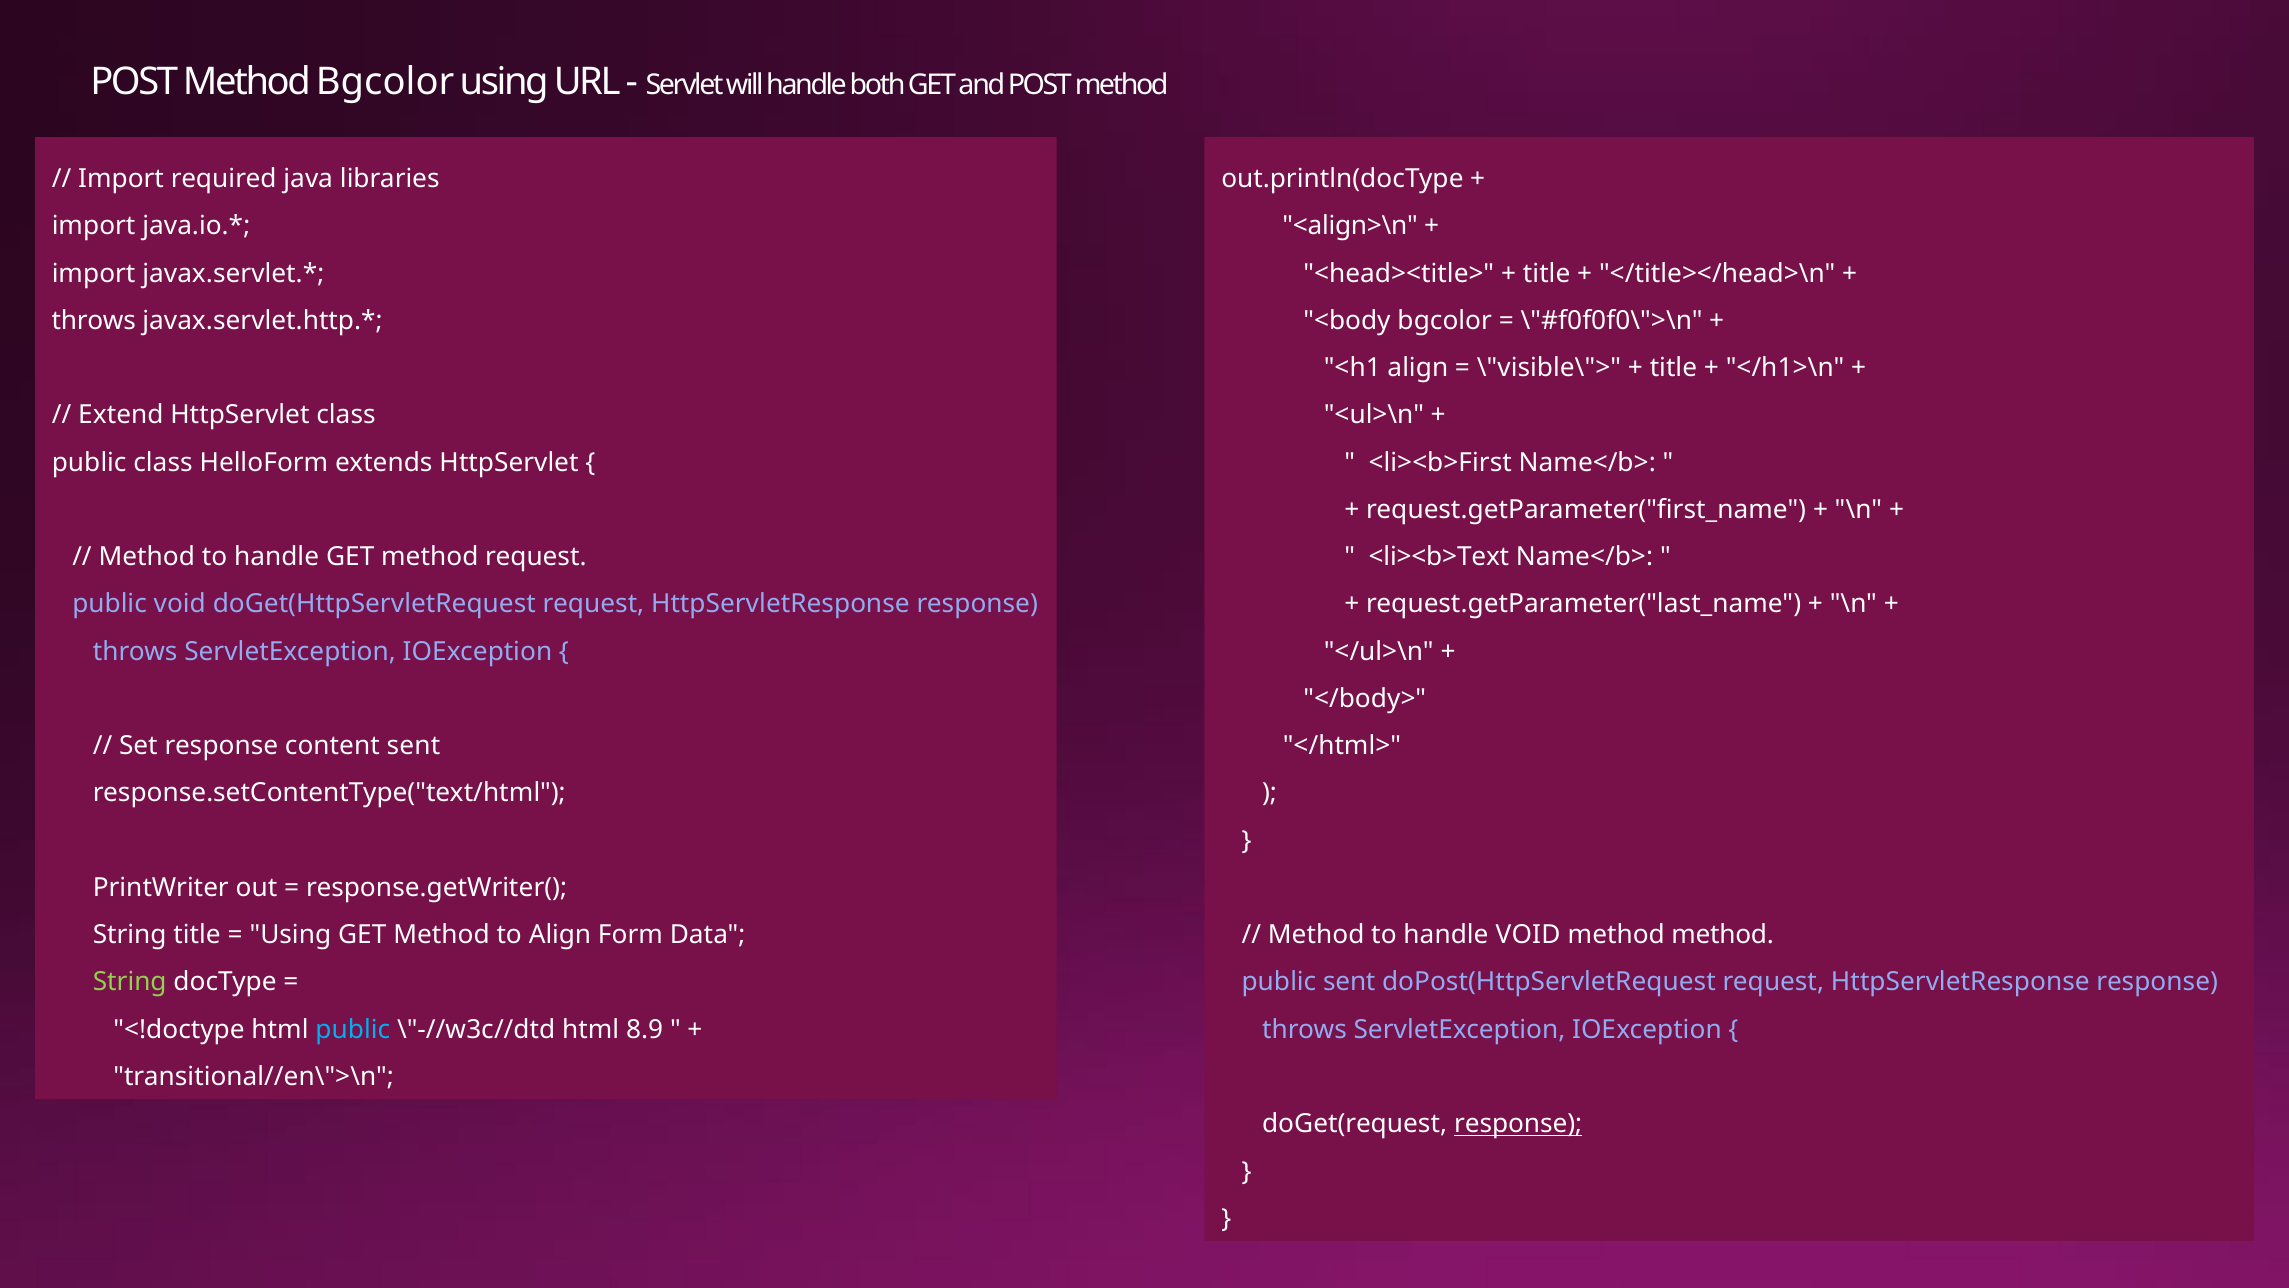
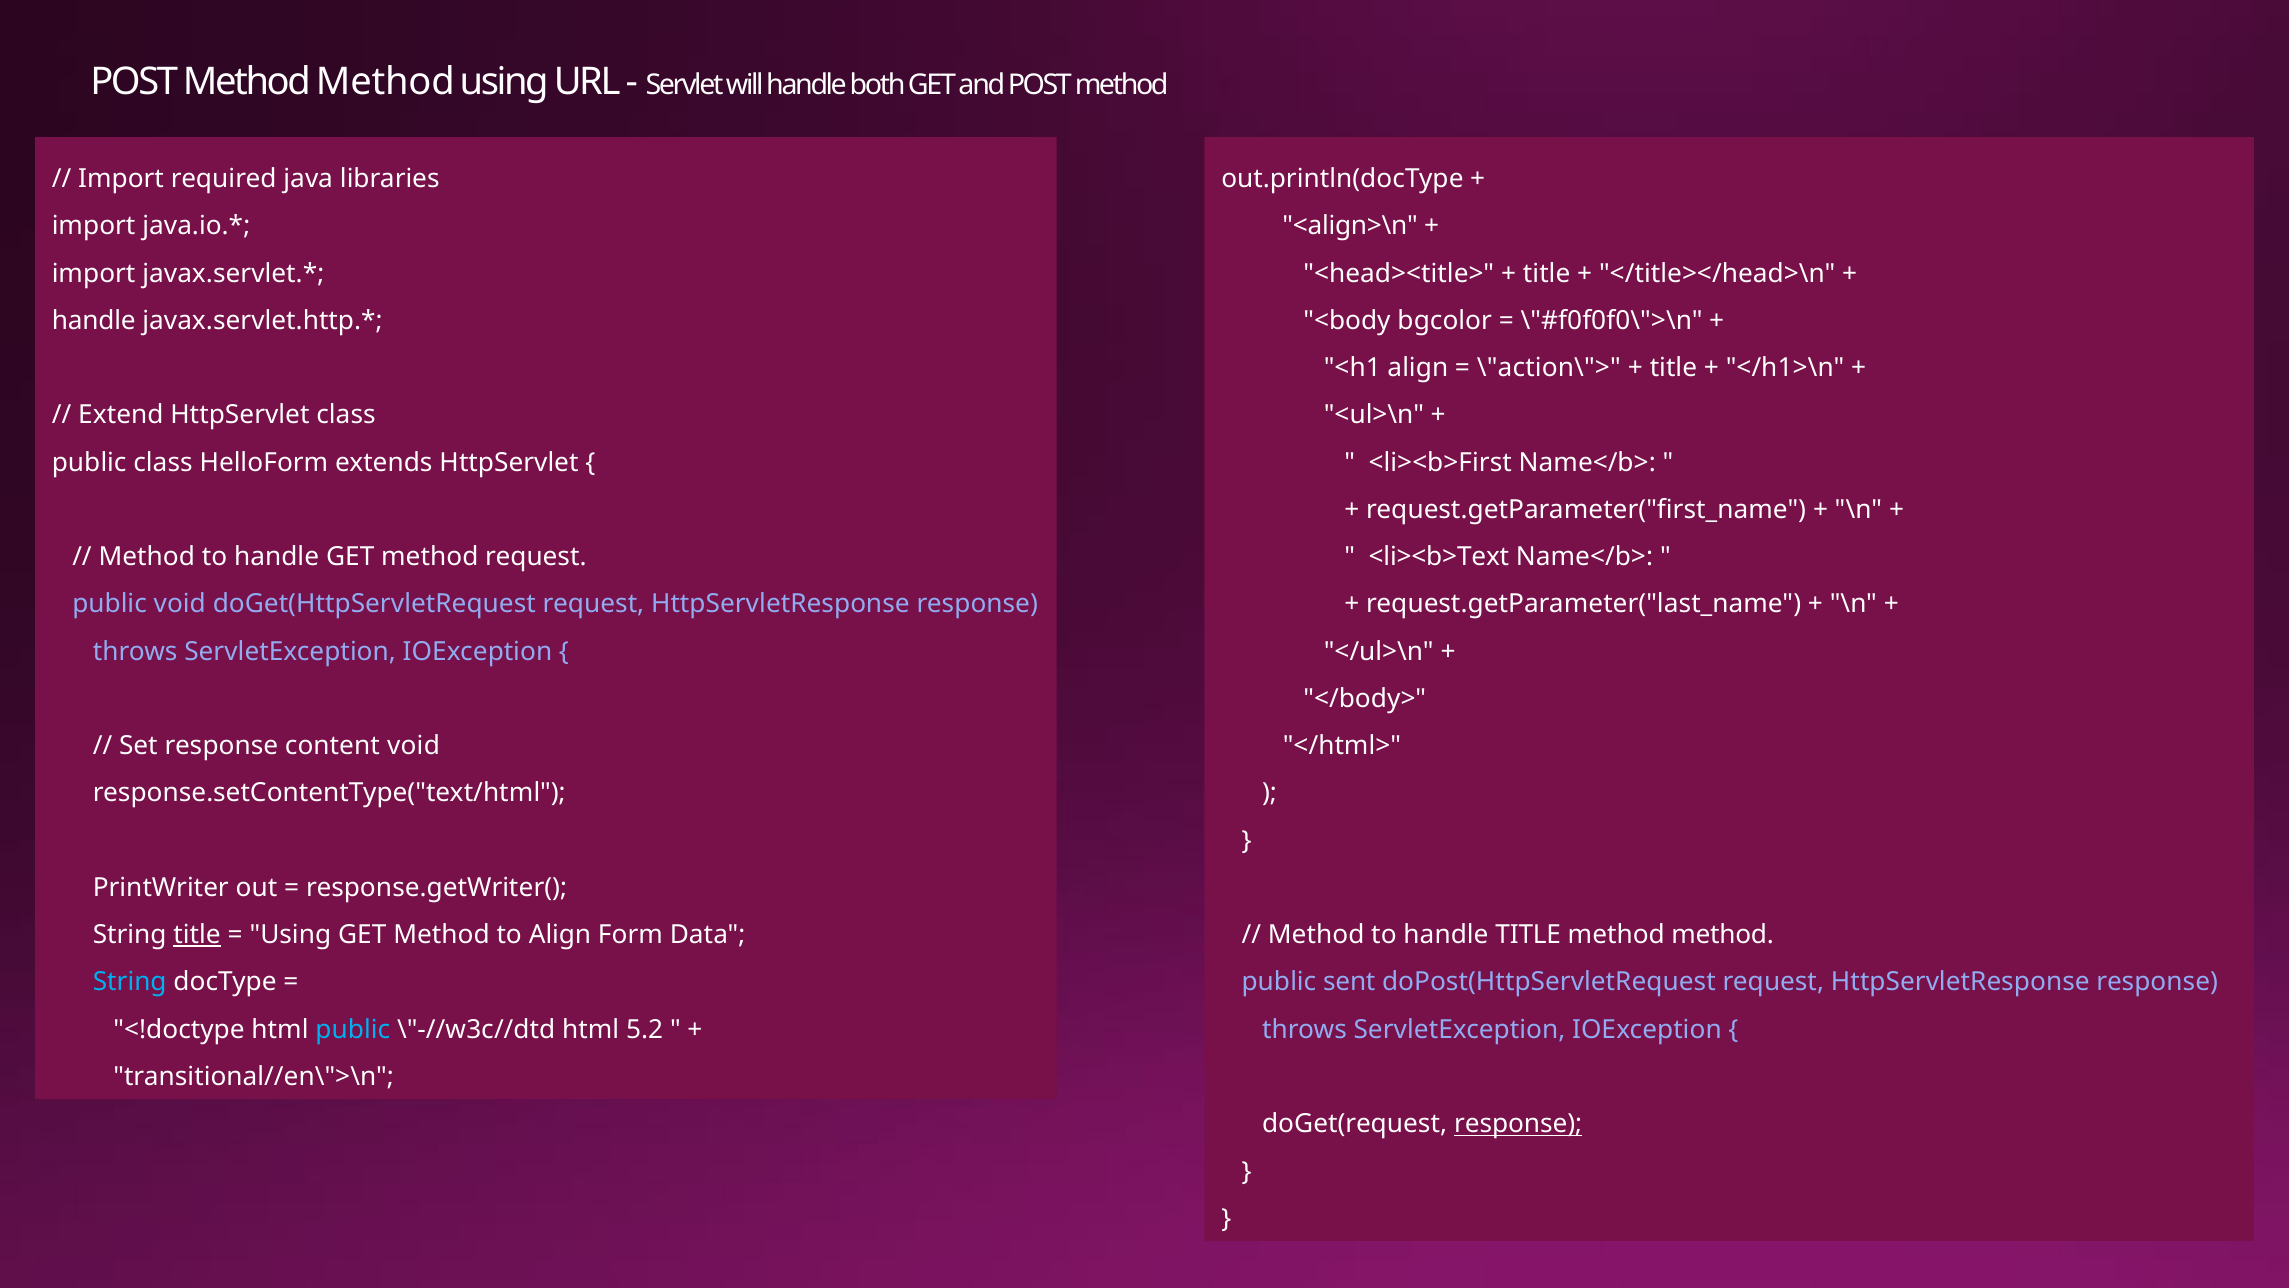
POST Method Bgcolor: Bgcolor -> Method
throws at (94, 320): throws -> handle
\"visible\">: \"visible\"> -> \"action\">
content sent: sent -> void
title at (197, 935) underline: none -> present
handle VOID: VOID -> TITLE
String at (130, 982) colour: light green -> light blue
8.9: 8.9 -> 5.2
